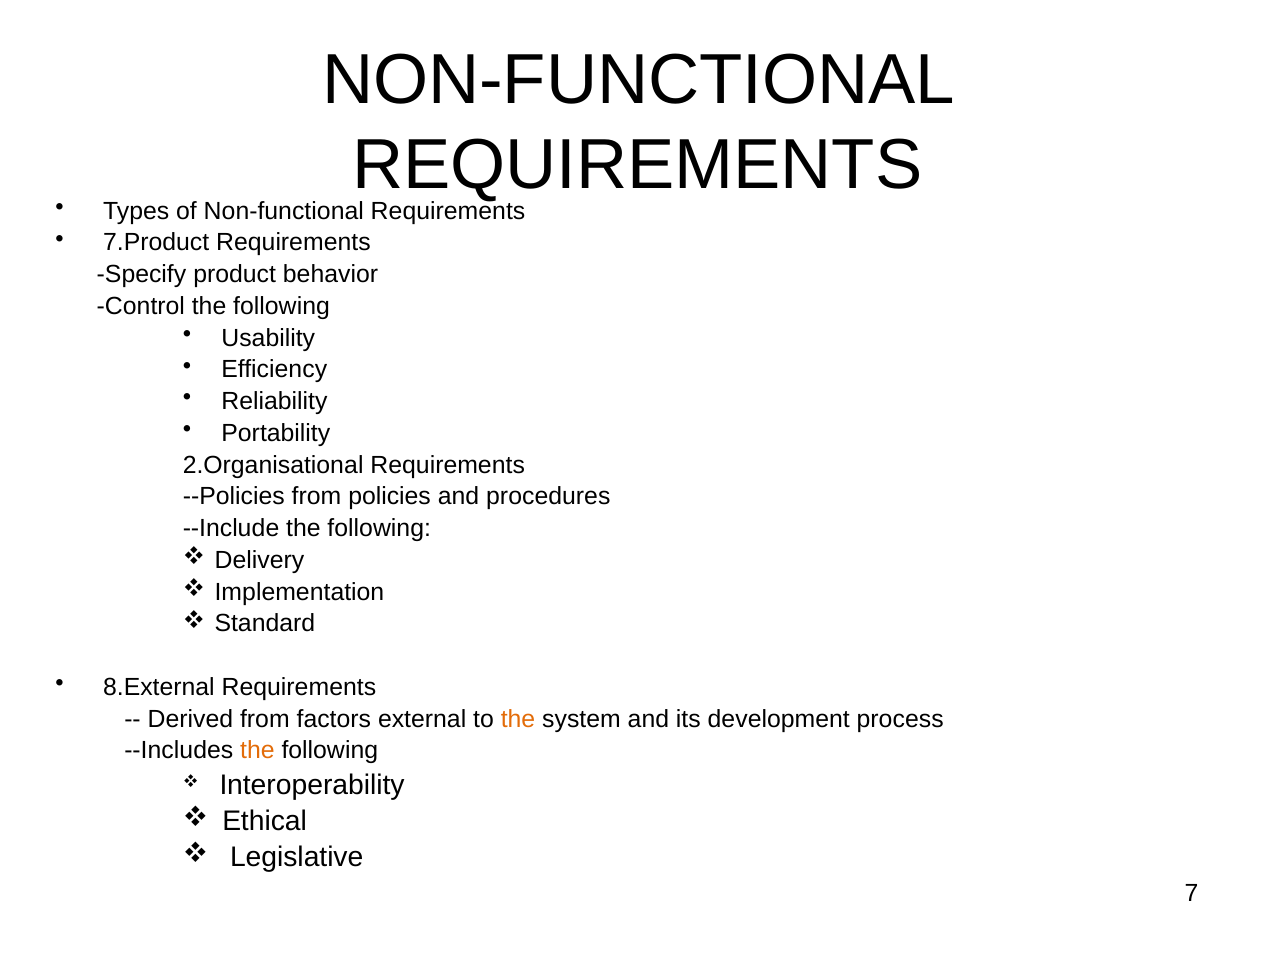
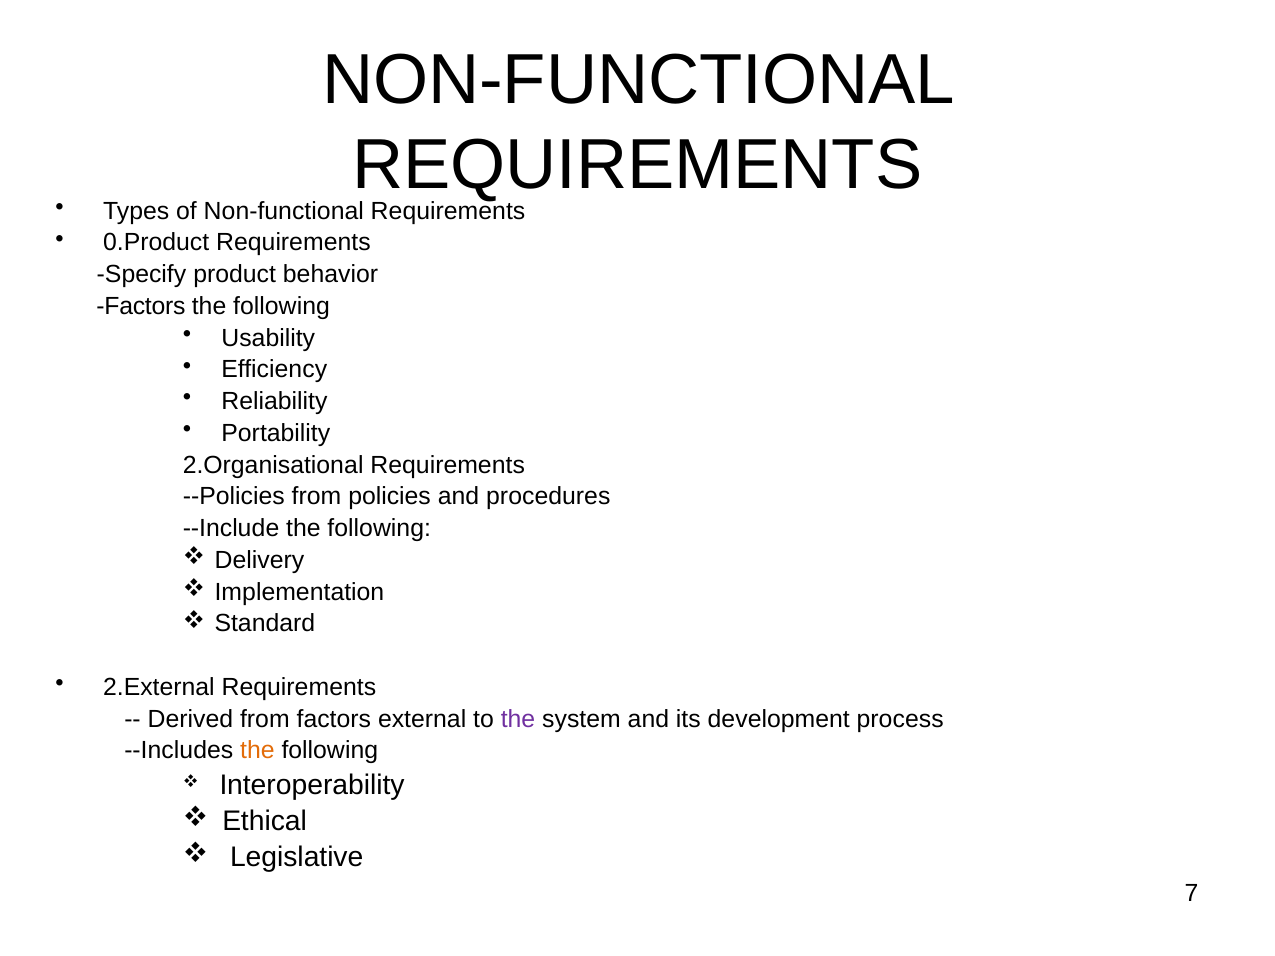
7.Product: 7.Product -> 0.Product
Control at (141, 306): Control -> Factors
8.External: 8.External -> 2.External
the at (518, 719) colour: orange -> purple
